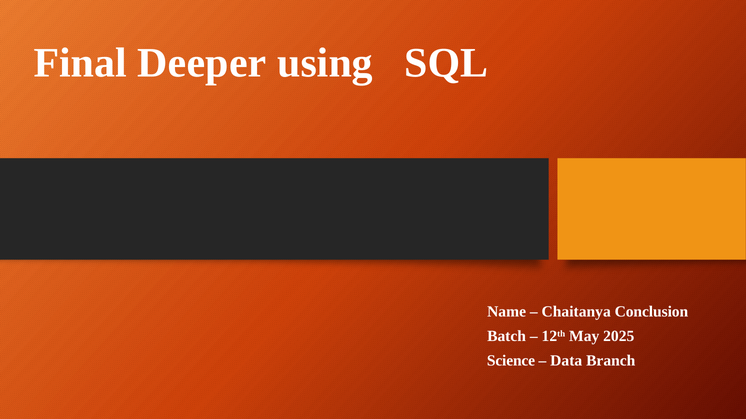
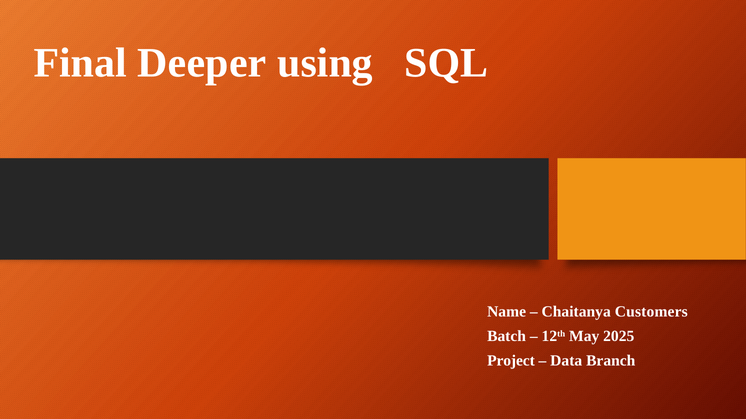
Conclusion: Conclusion -> Customers
Science: Science -> Project
